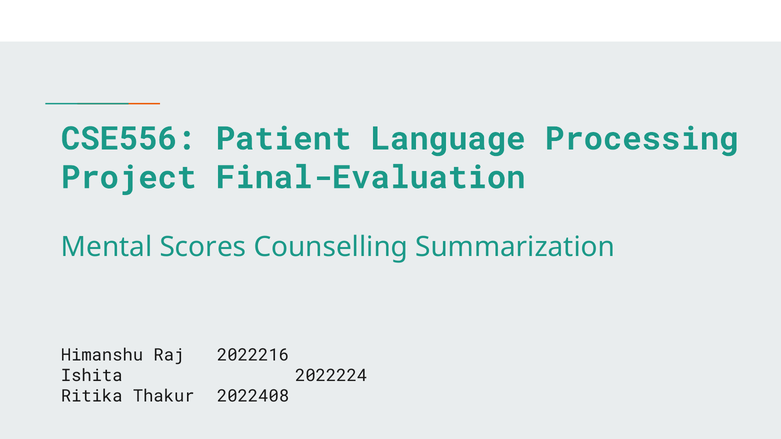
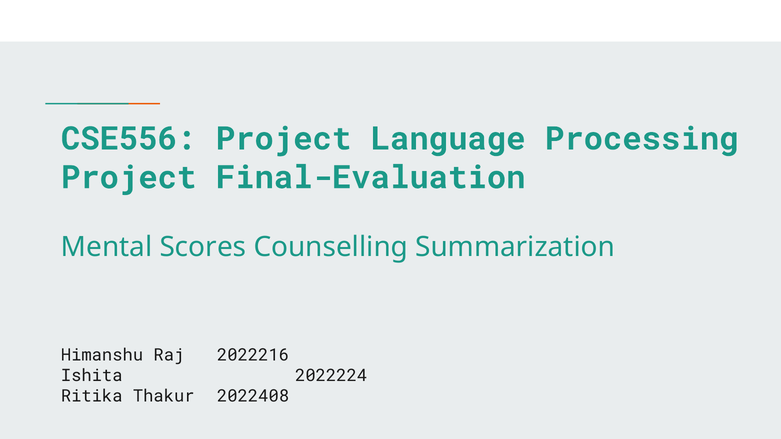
CSE556 Patient: Patient -> Project
